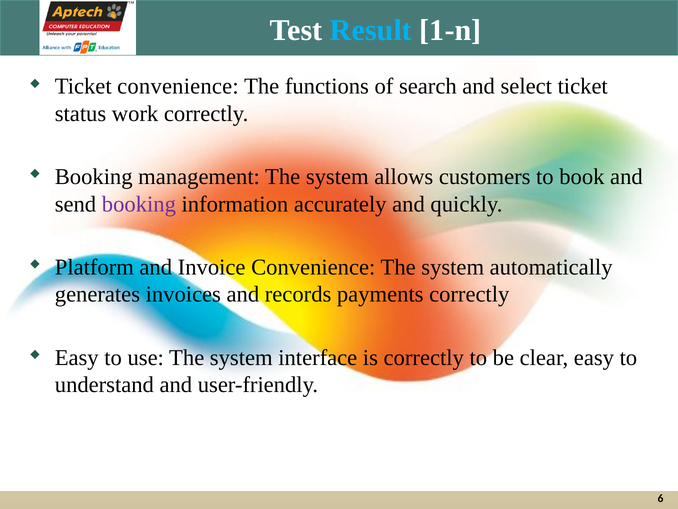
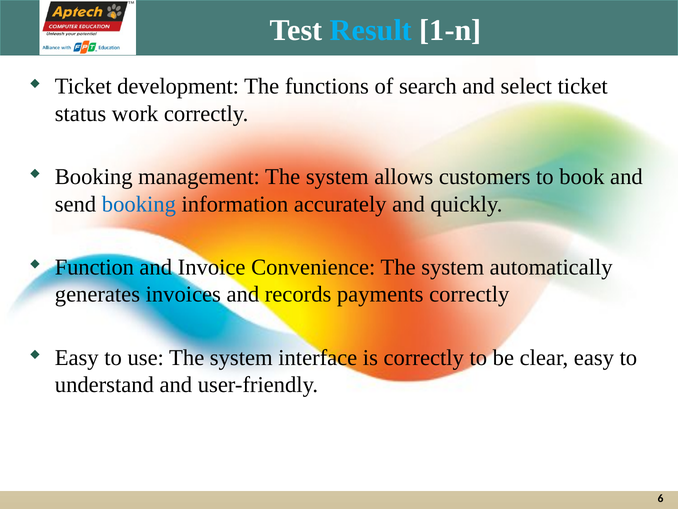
Ticket convenience: convenience -> development
booking at (139, 204) colour: purple -> blue
Platform: Platform -> Function
